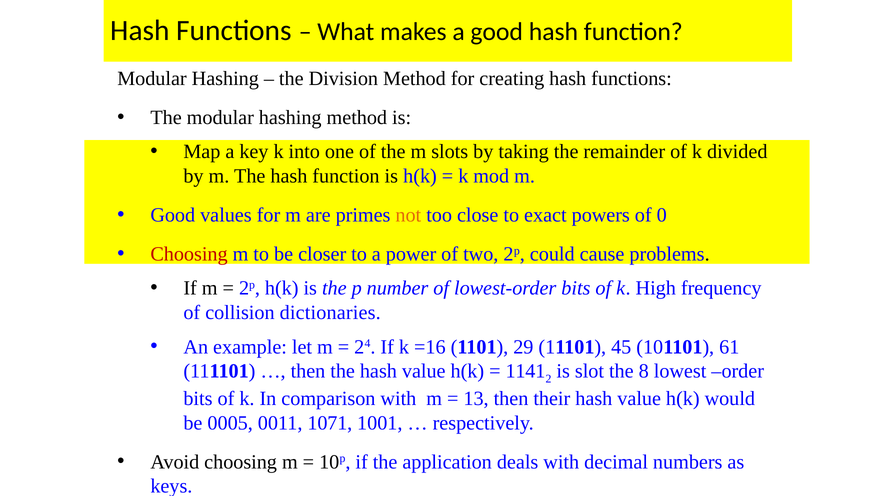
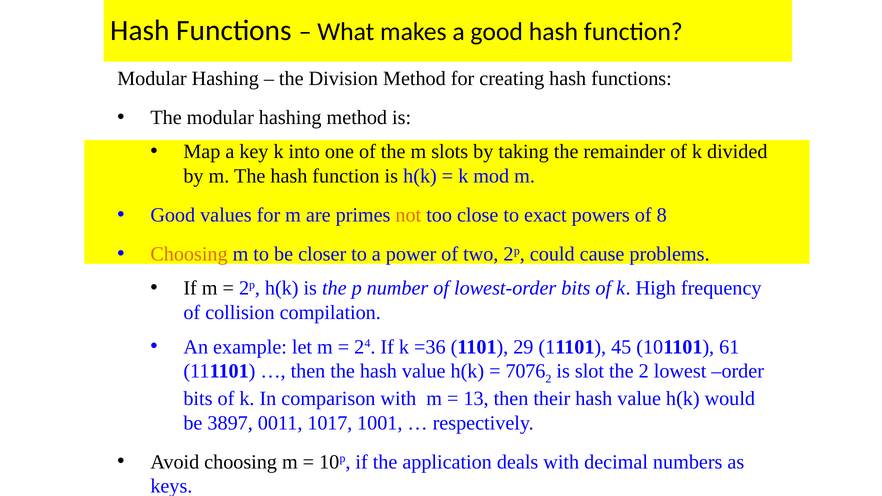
0: 0 -> 8
Choosing at (189, 254) colour: red -> orange
dictionaries: dictionaries -> compilation
=16: =16 -> =36
1141: 1141 -> 7076
the 8: 8 -> 2
0005: 0005 -> 3897
1071: 1071 -> 1017
